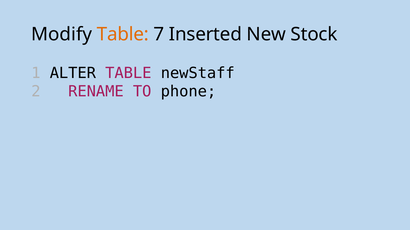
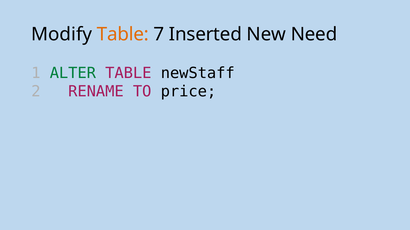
Stock: Stock -> Need
ALTER colour: black -> green
phone: phone -> price
